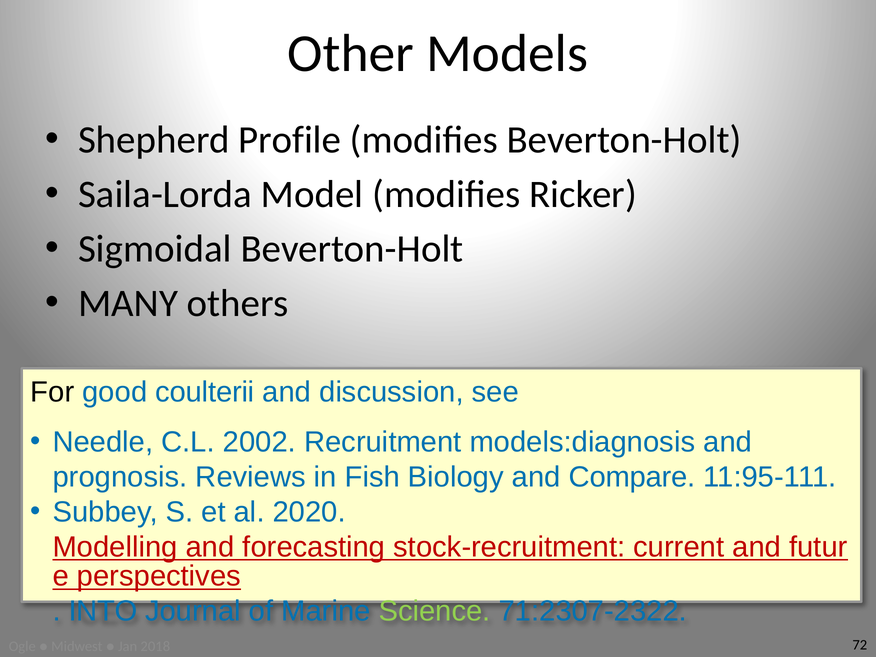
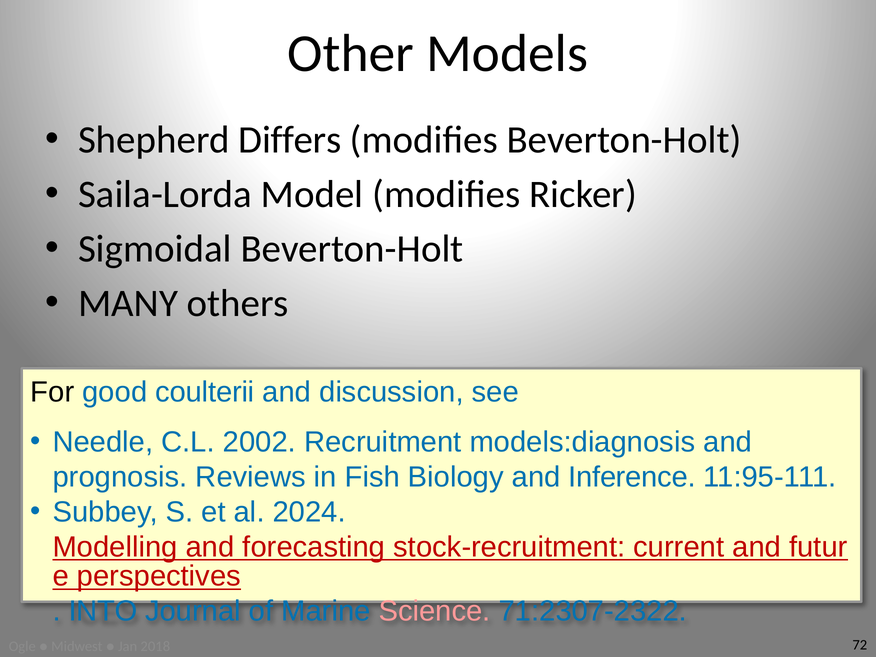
Profile: Profile -> Differs
Compare: Compare -> Inference
2020: 2020 -> 2024
Science colour: light green -> pink
